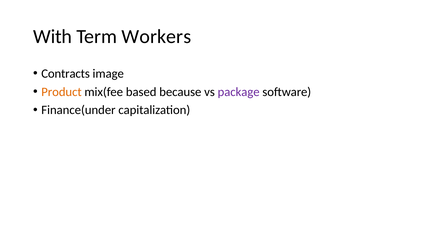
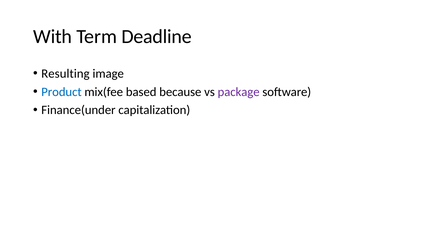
Workers: Workers -> Deadline
Contracts: Contracts -> Resulting
Product colour: orange -> blue
